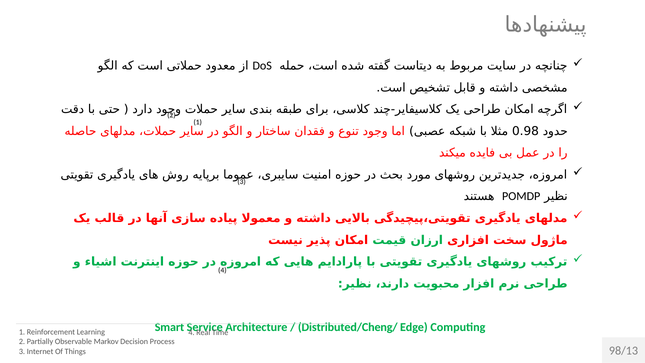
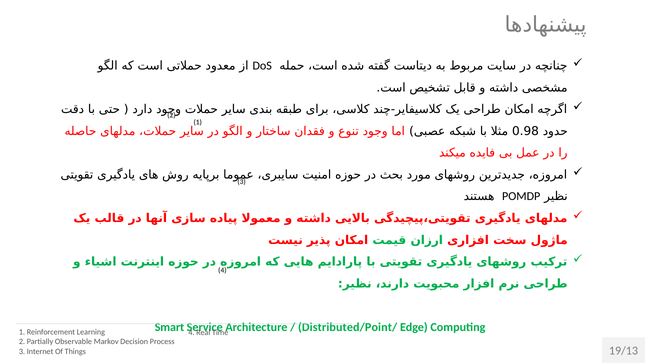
Distributed/Cheng/: Distributed/Cheng/ -> Distributed/Point/
98/13: 98/13 -> 19/13
